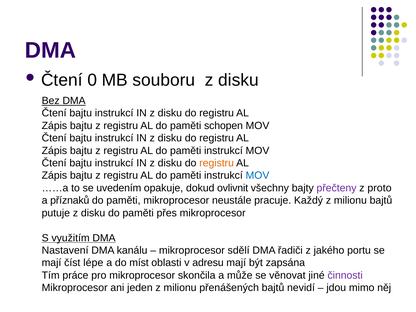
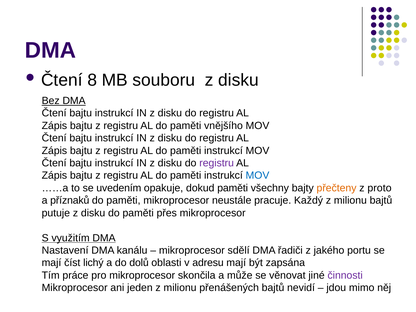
0: 0 -> 8
schopen: schopen -> vnějšího
registru at (217, 163) colour: orange -> purple
dokud ovlivnit: ovlivnit -> paměti
přečteny colour: purple -> orange
lépe: lépe -> lichý
míst: míst -> dolů
